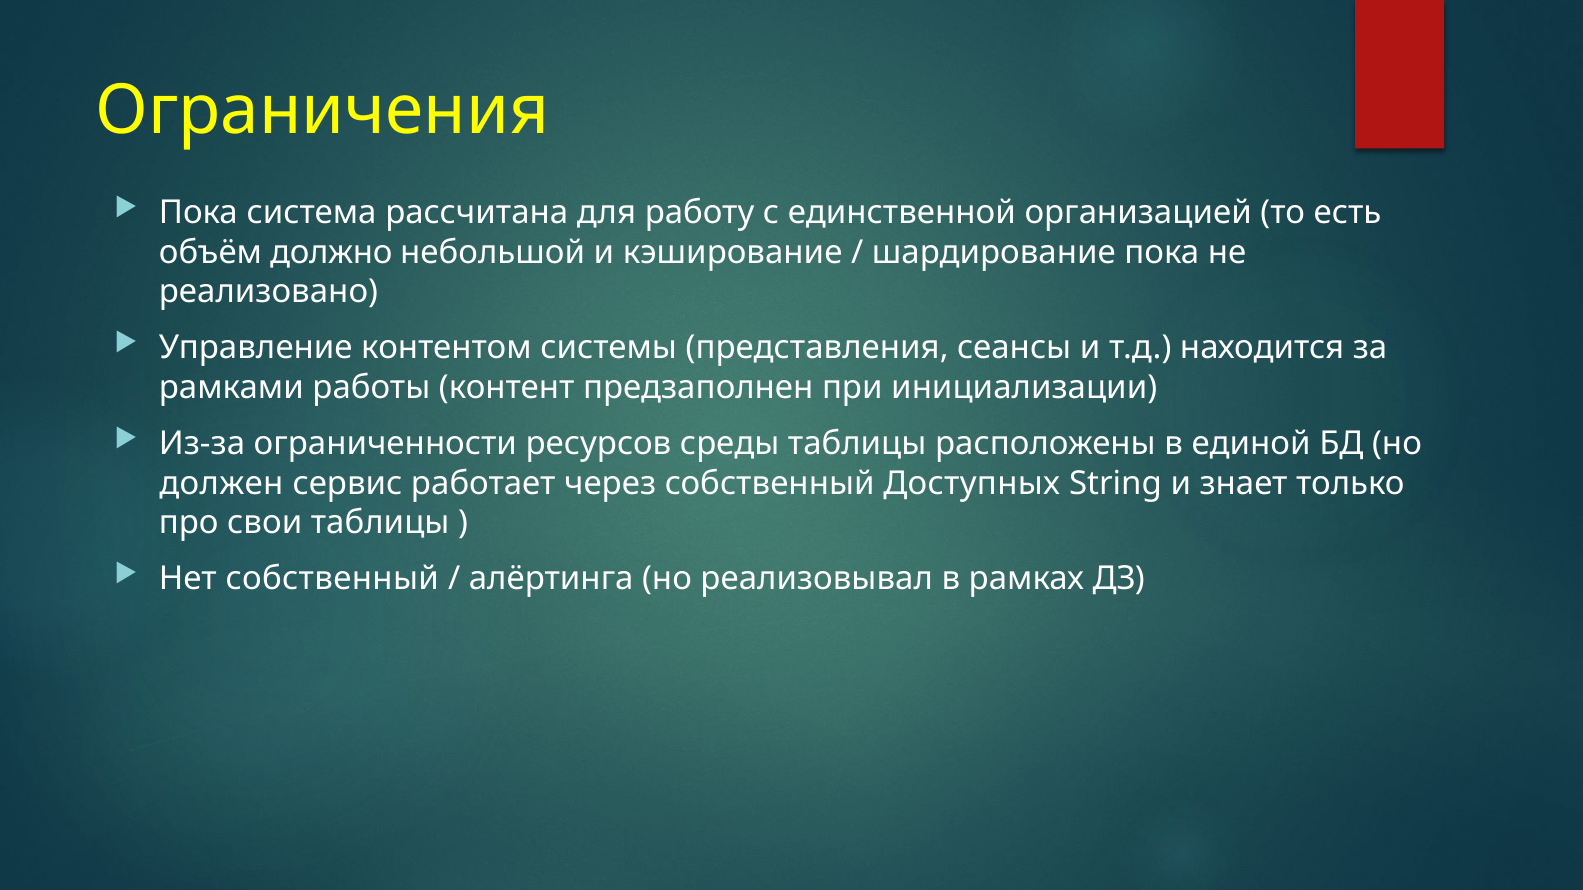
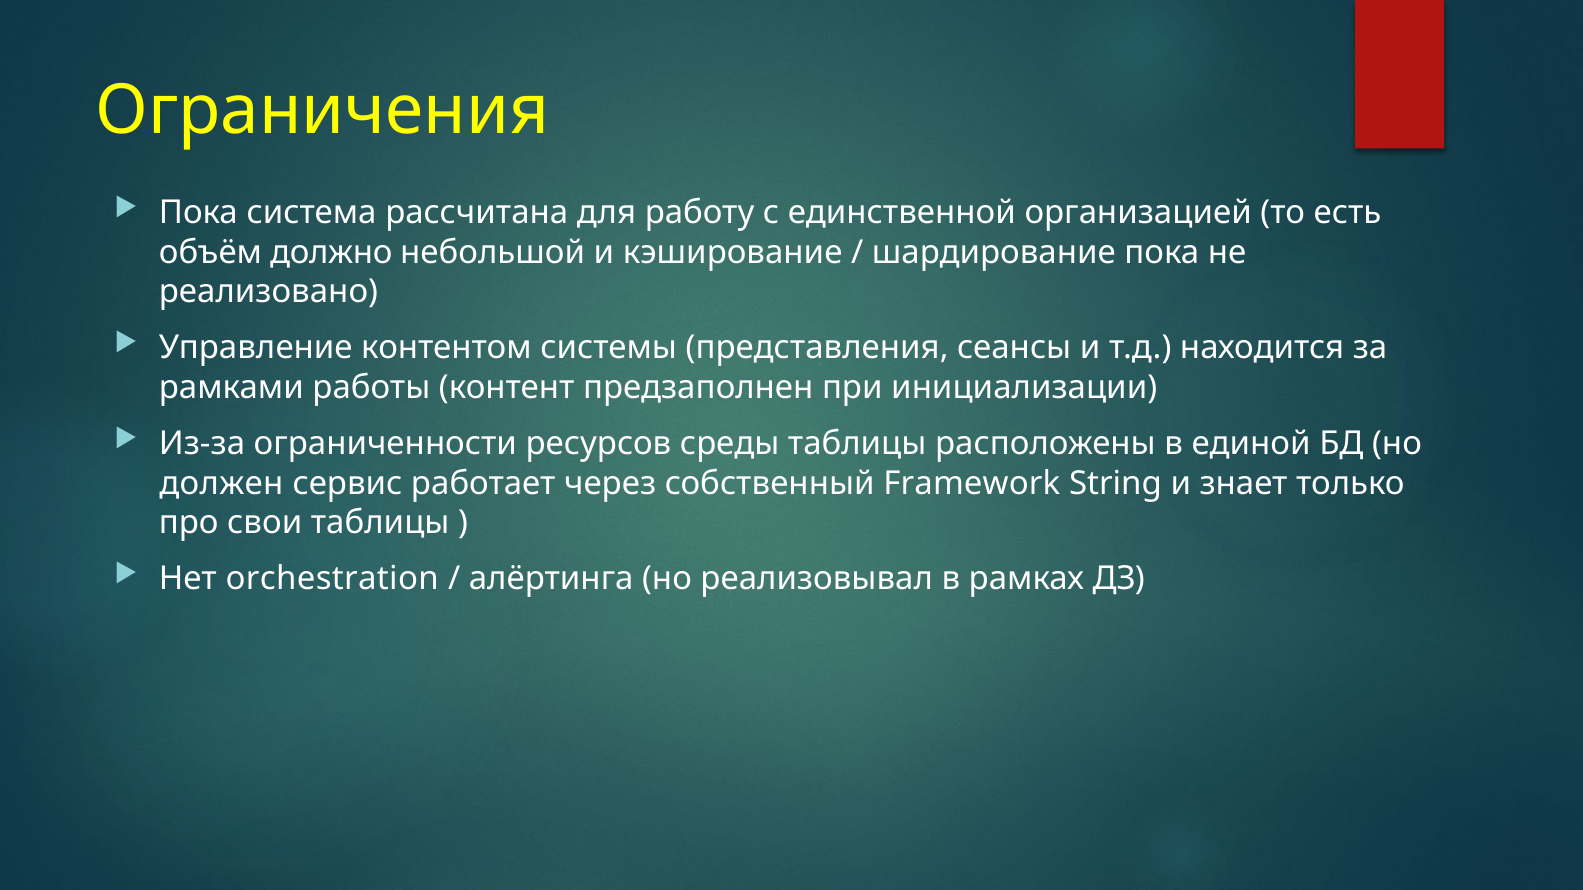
Доступных: Доступных -> Framework
Нет собственный: собственный -> orchestration
